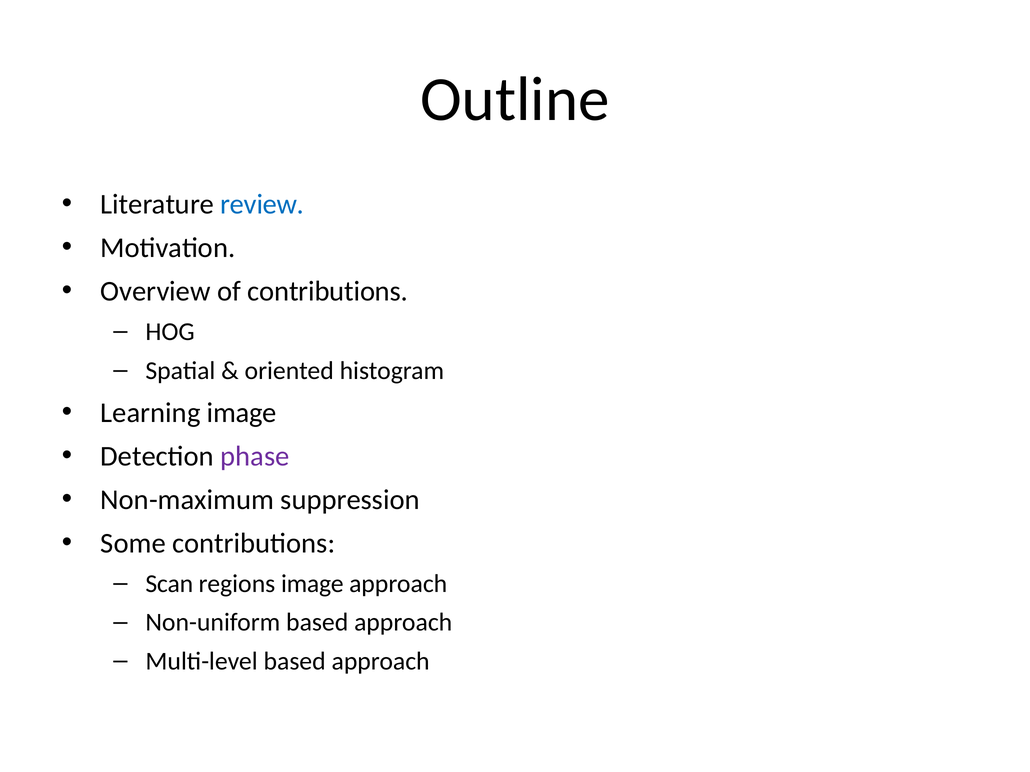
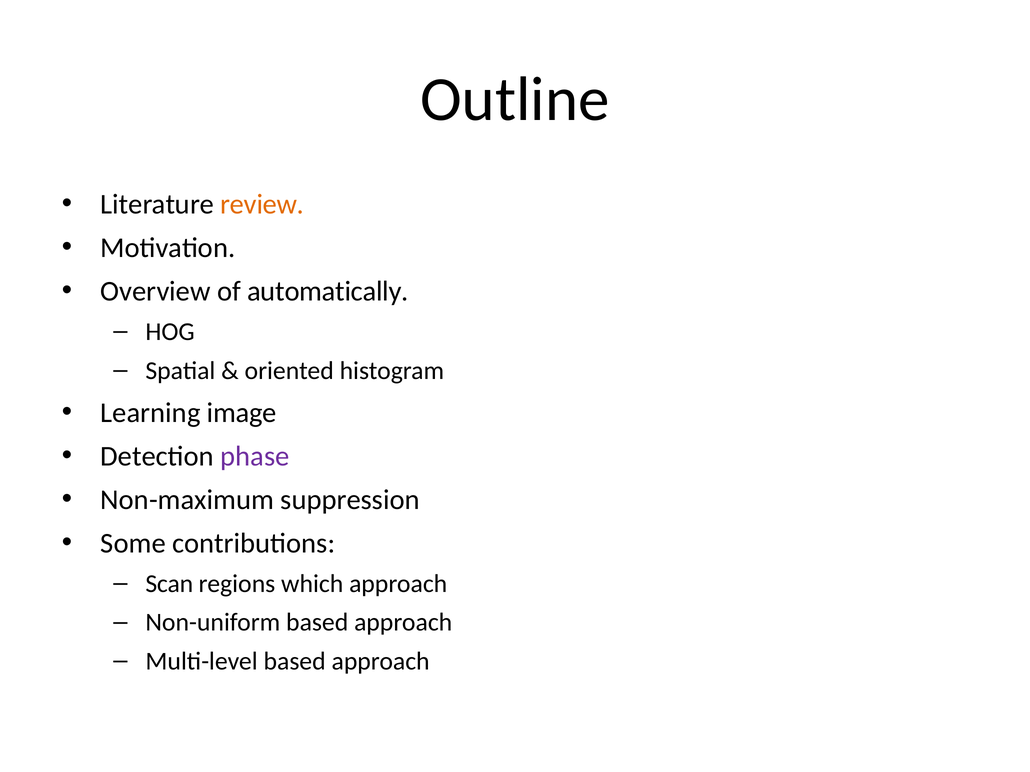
review colour: blue -> orange
of contributions: contributions -> automatically
regions image: image -> which
